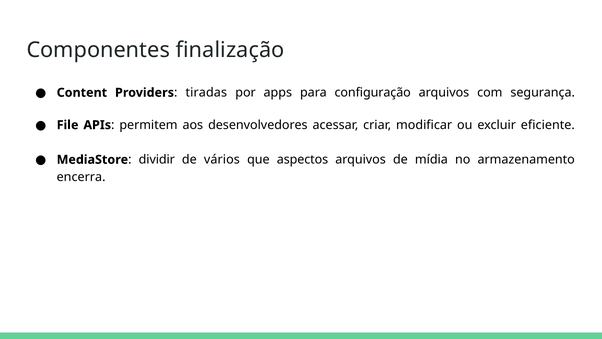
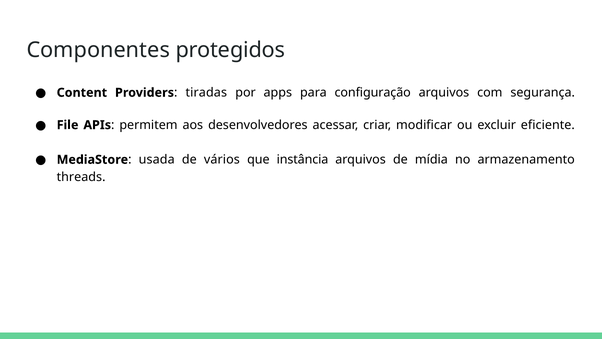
finalização: finalização -> protegidos
dividir: dividir -> usada
aspectos: aspectos -> instância
encerra: encerra -> threads
